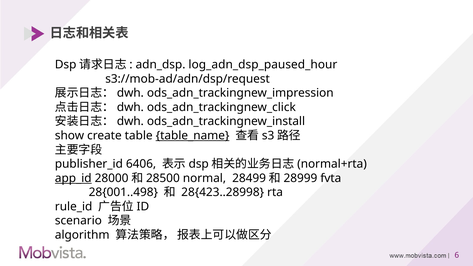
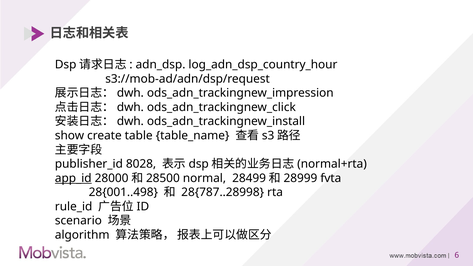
log_adn_dsp_paused_hour: log_adn_dsp_paused_hour -> log_adn_dsp_country_hour
table_name underline: present -> none
6406: 6406 -> 8028
28{423..28998: 28{423..28998 -> 28{787..28998
